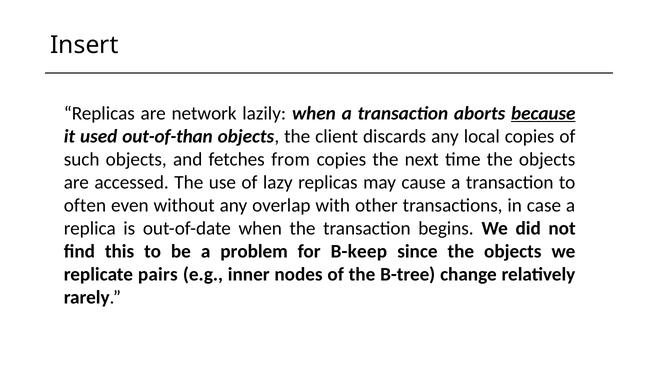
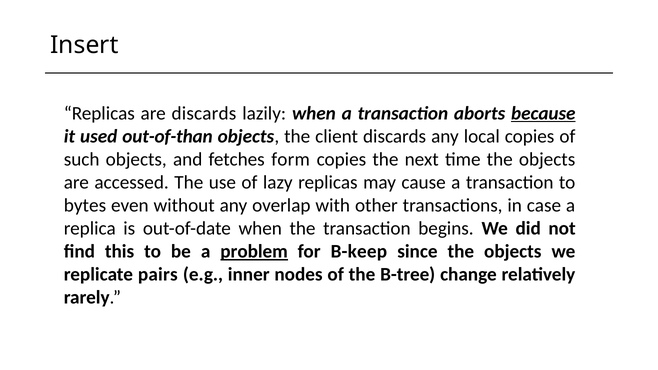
are network: network -> discards
from: from -> form
often: often -> bytes
problem underline: none -> present
